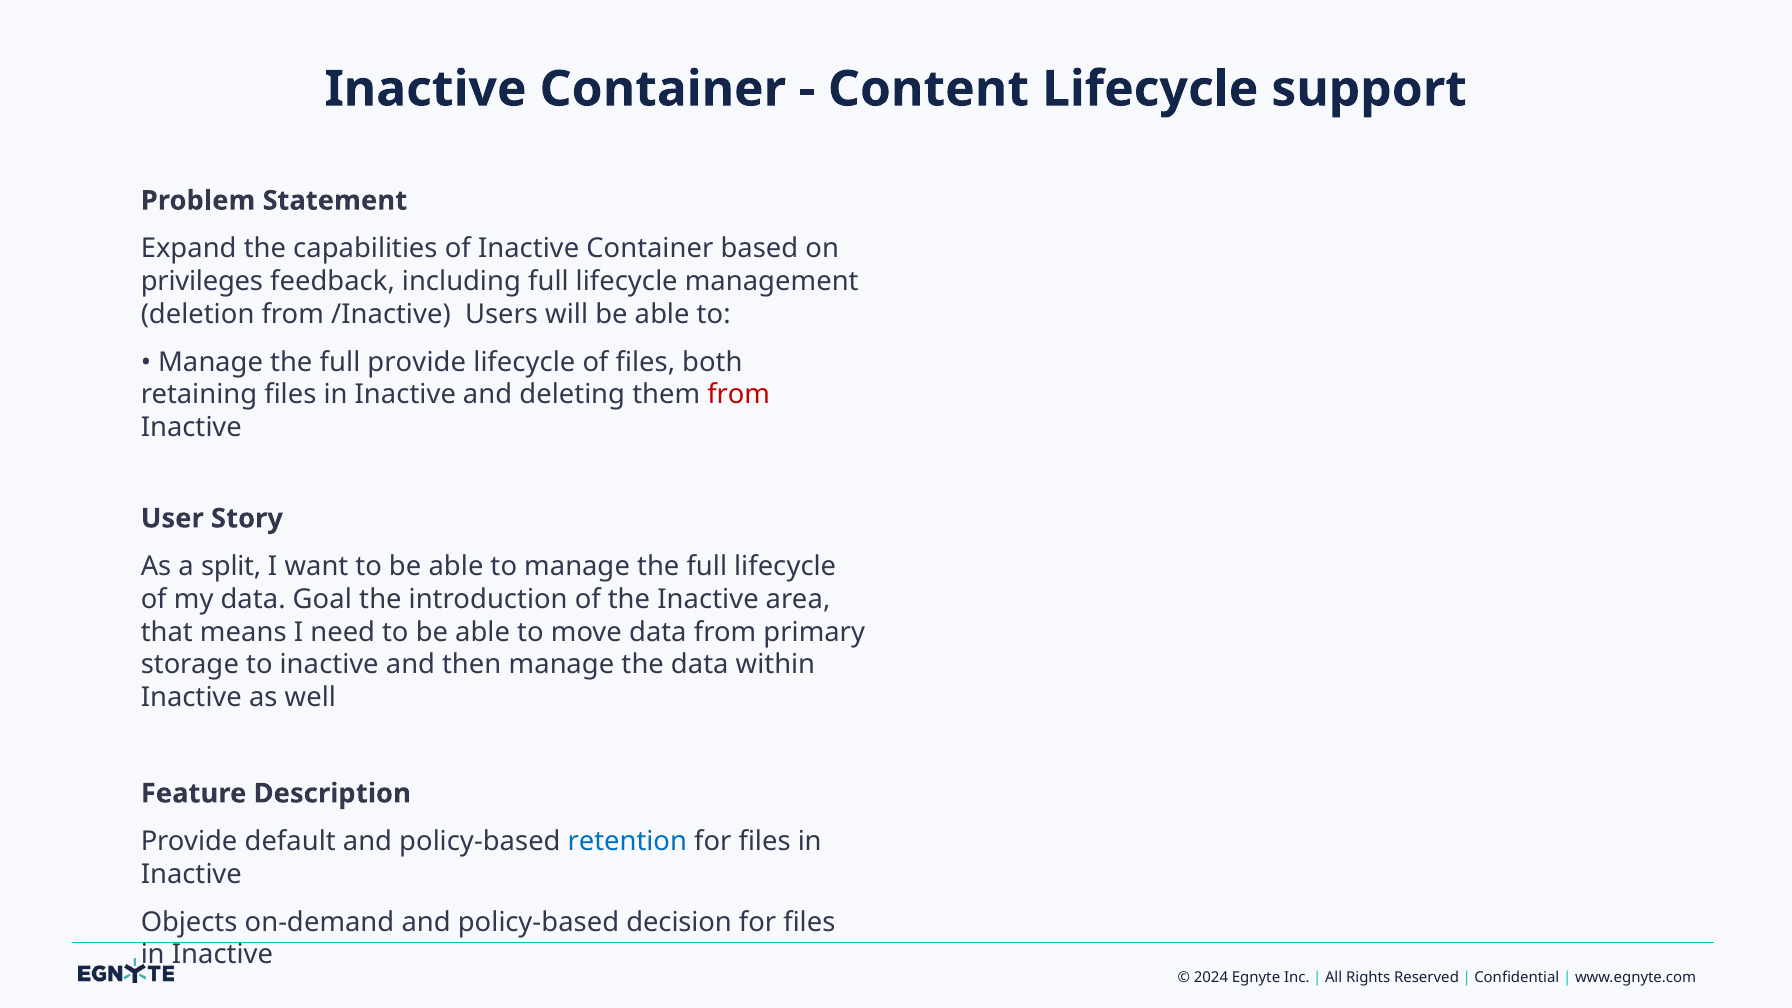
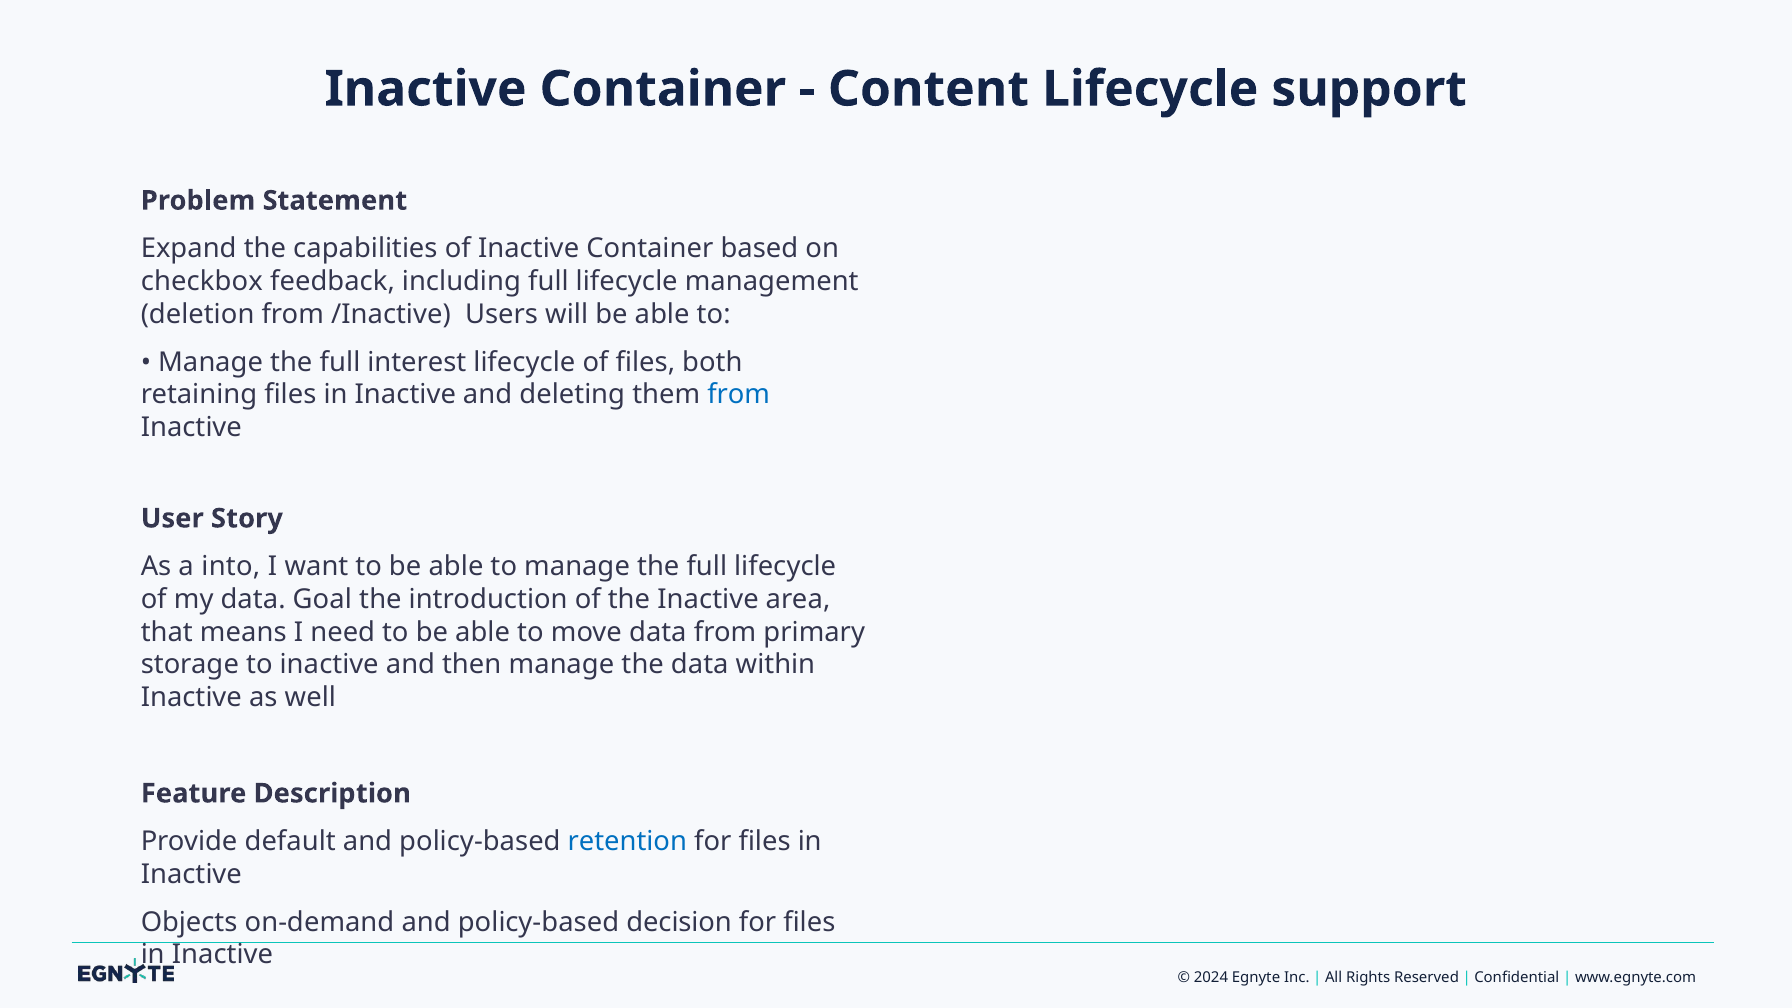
privileges: privileges -> checkbox
full provide: provide -> interest
from at (739, 395) colour: red -> blue
split: split -> into
